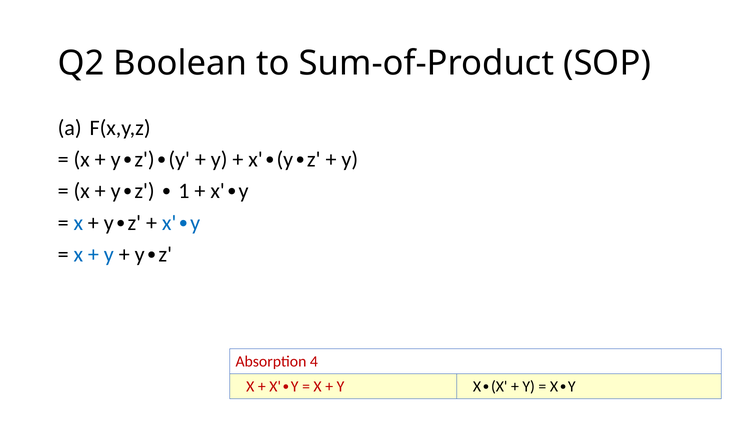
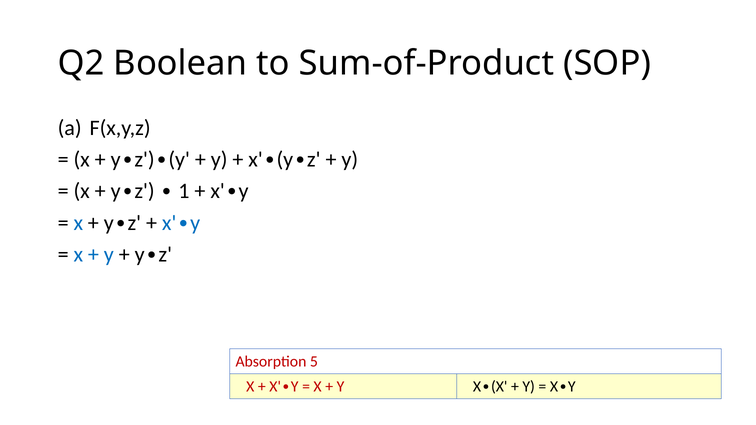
4: 4 -> 5
